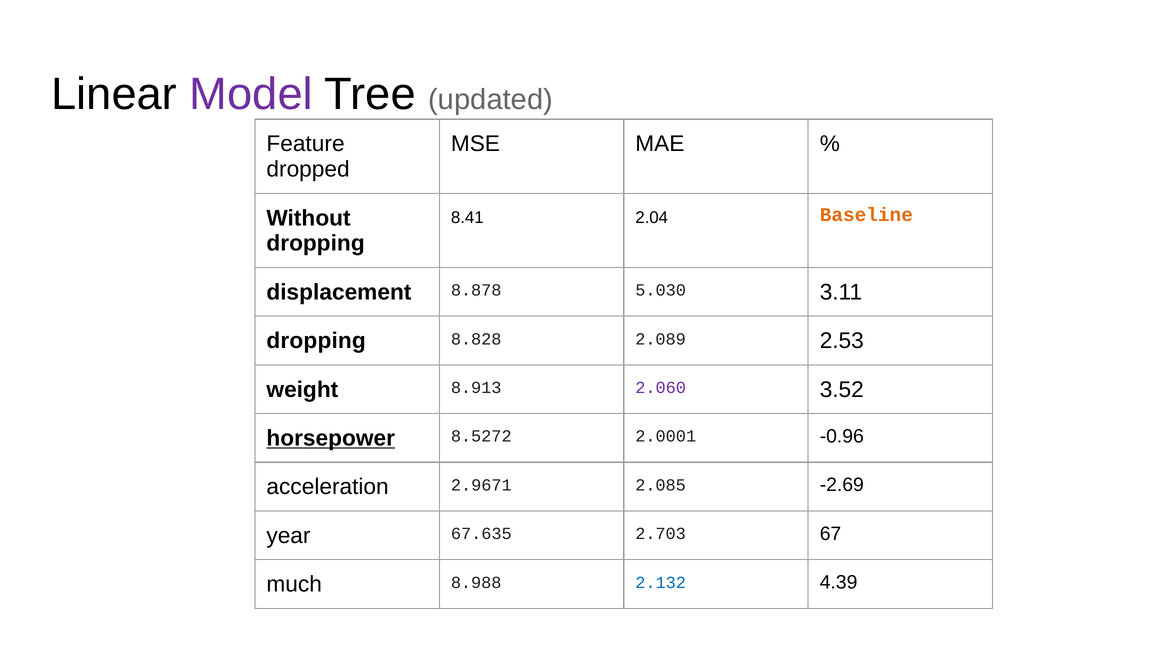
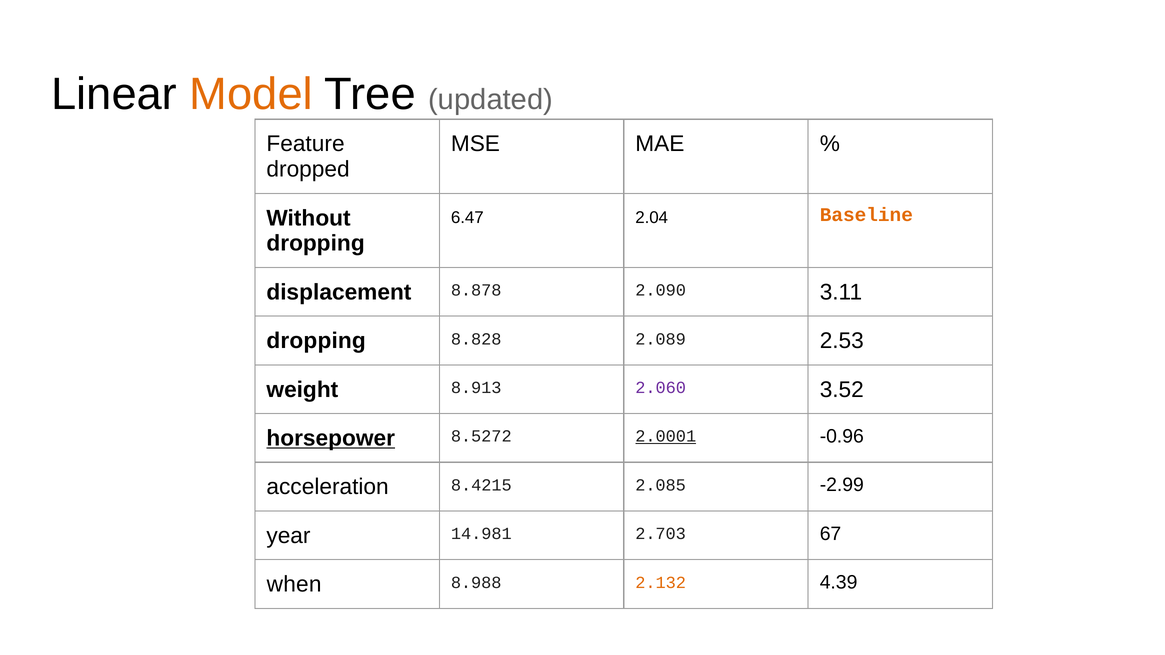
Model colour: purple -> orange
8.41: 8.41 -> 6.47
5.030: 5.030 -> 2.090
2.0001 underline: none -> present
2.9671: 2.9671 -> 8.4215
-2.69: -2.69 -> -2.99
67.635: 67.635 -> 14.981
much: much -> when
2.132 colour: blue -> orange
